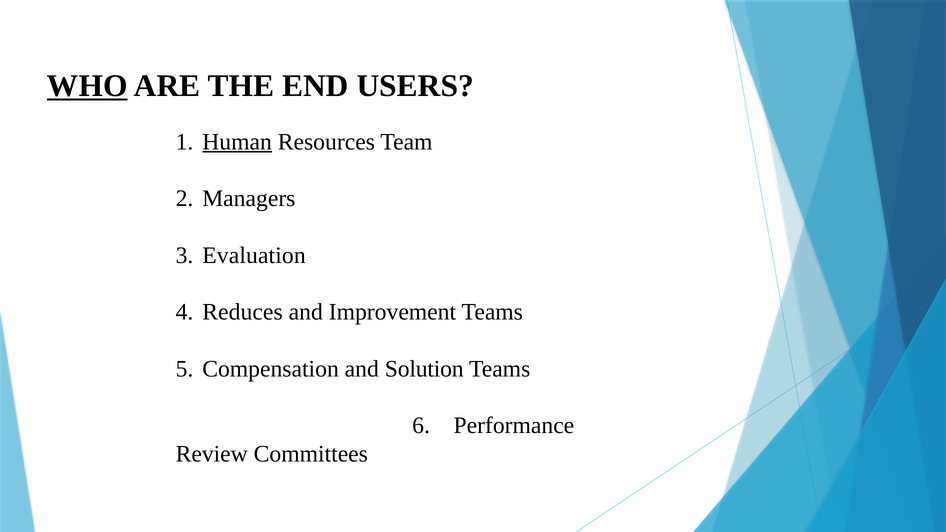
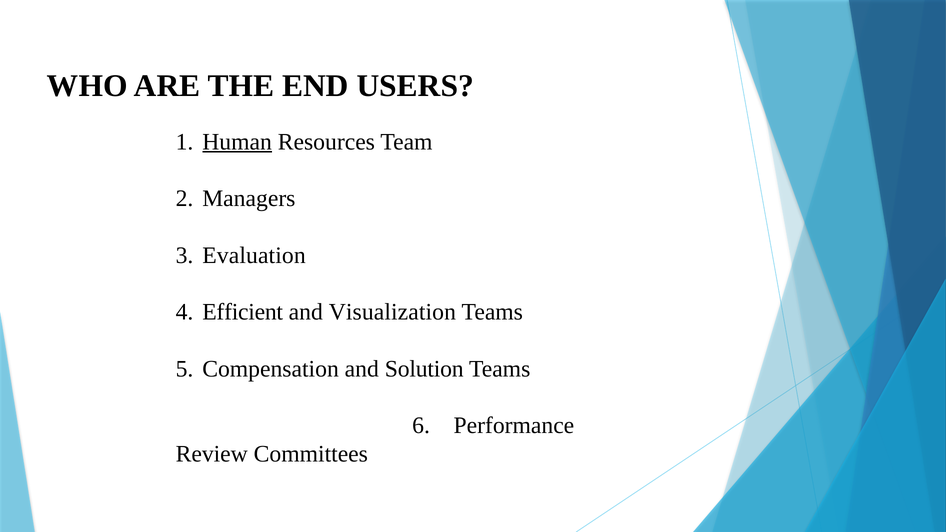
WHO underline: present -> none
Reduces: Reduces -> Efficient
Improvement: Improvement -> Visualization
